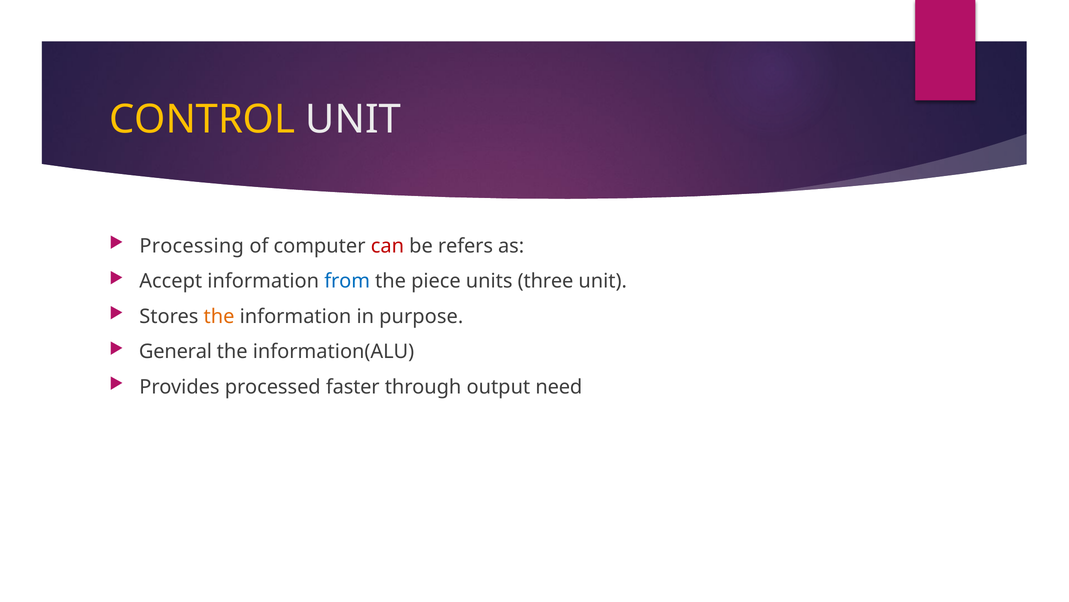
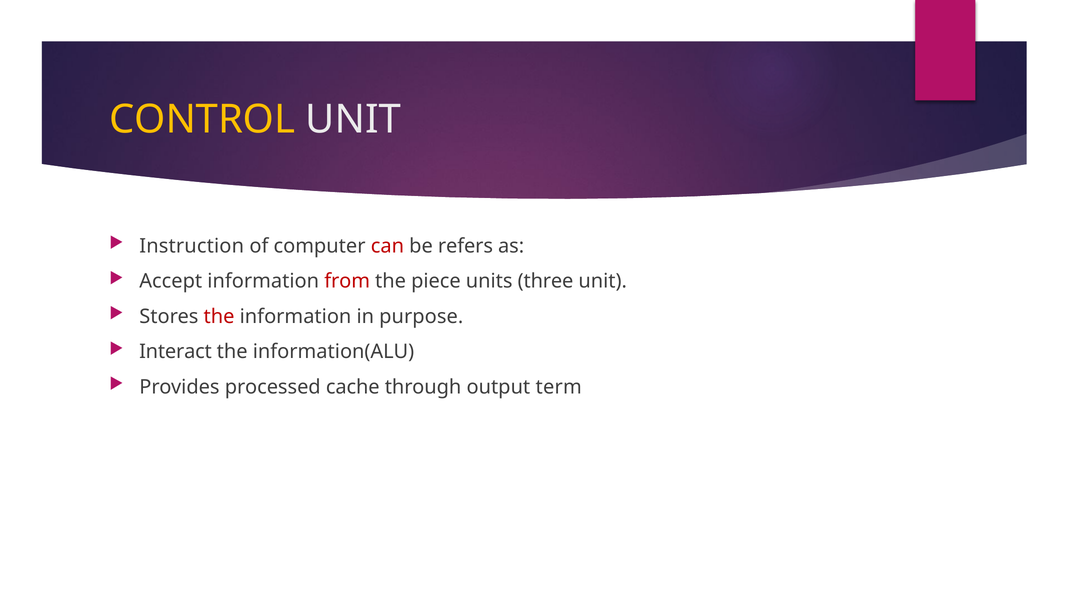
Processing: Processing -> Instruction
from colour: blue -> red
the at (219, 316) colour: orange -> red
General: General -> Interact
faster: faster -> cache
need: need -> term
